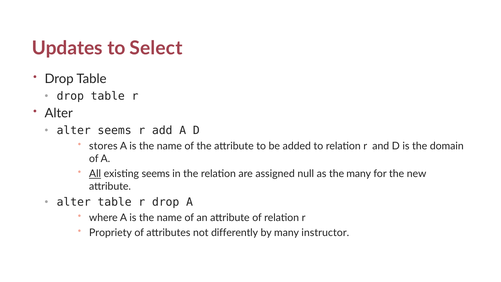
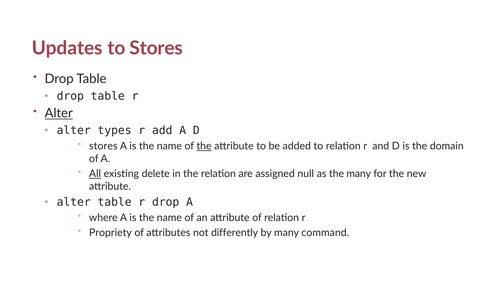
to Select: Select -> Stores
Alter at (59, 113) underline: none -> present
alter seems: seems -> types
the at (204, 146) underline: none -> present
existing seems: seems -> delete
instructor: instructor -> command
